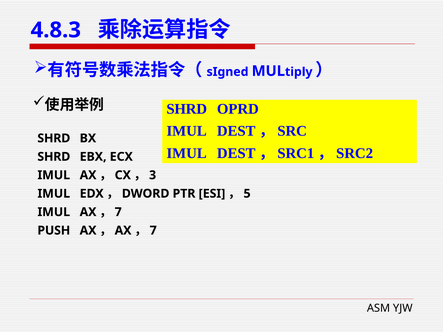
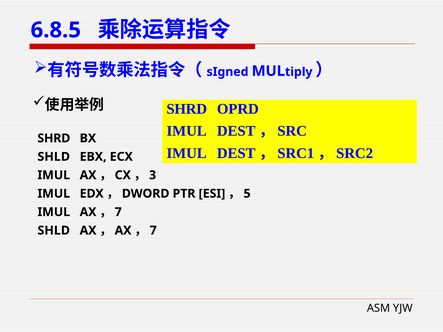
4.8.3: 4.8.3 -> 6.8.5
SHRD at (54, 157): SHRD -> SHLD
PUSH at (54, 231): PUSH -> SHLD
